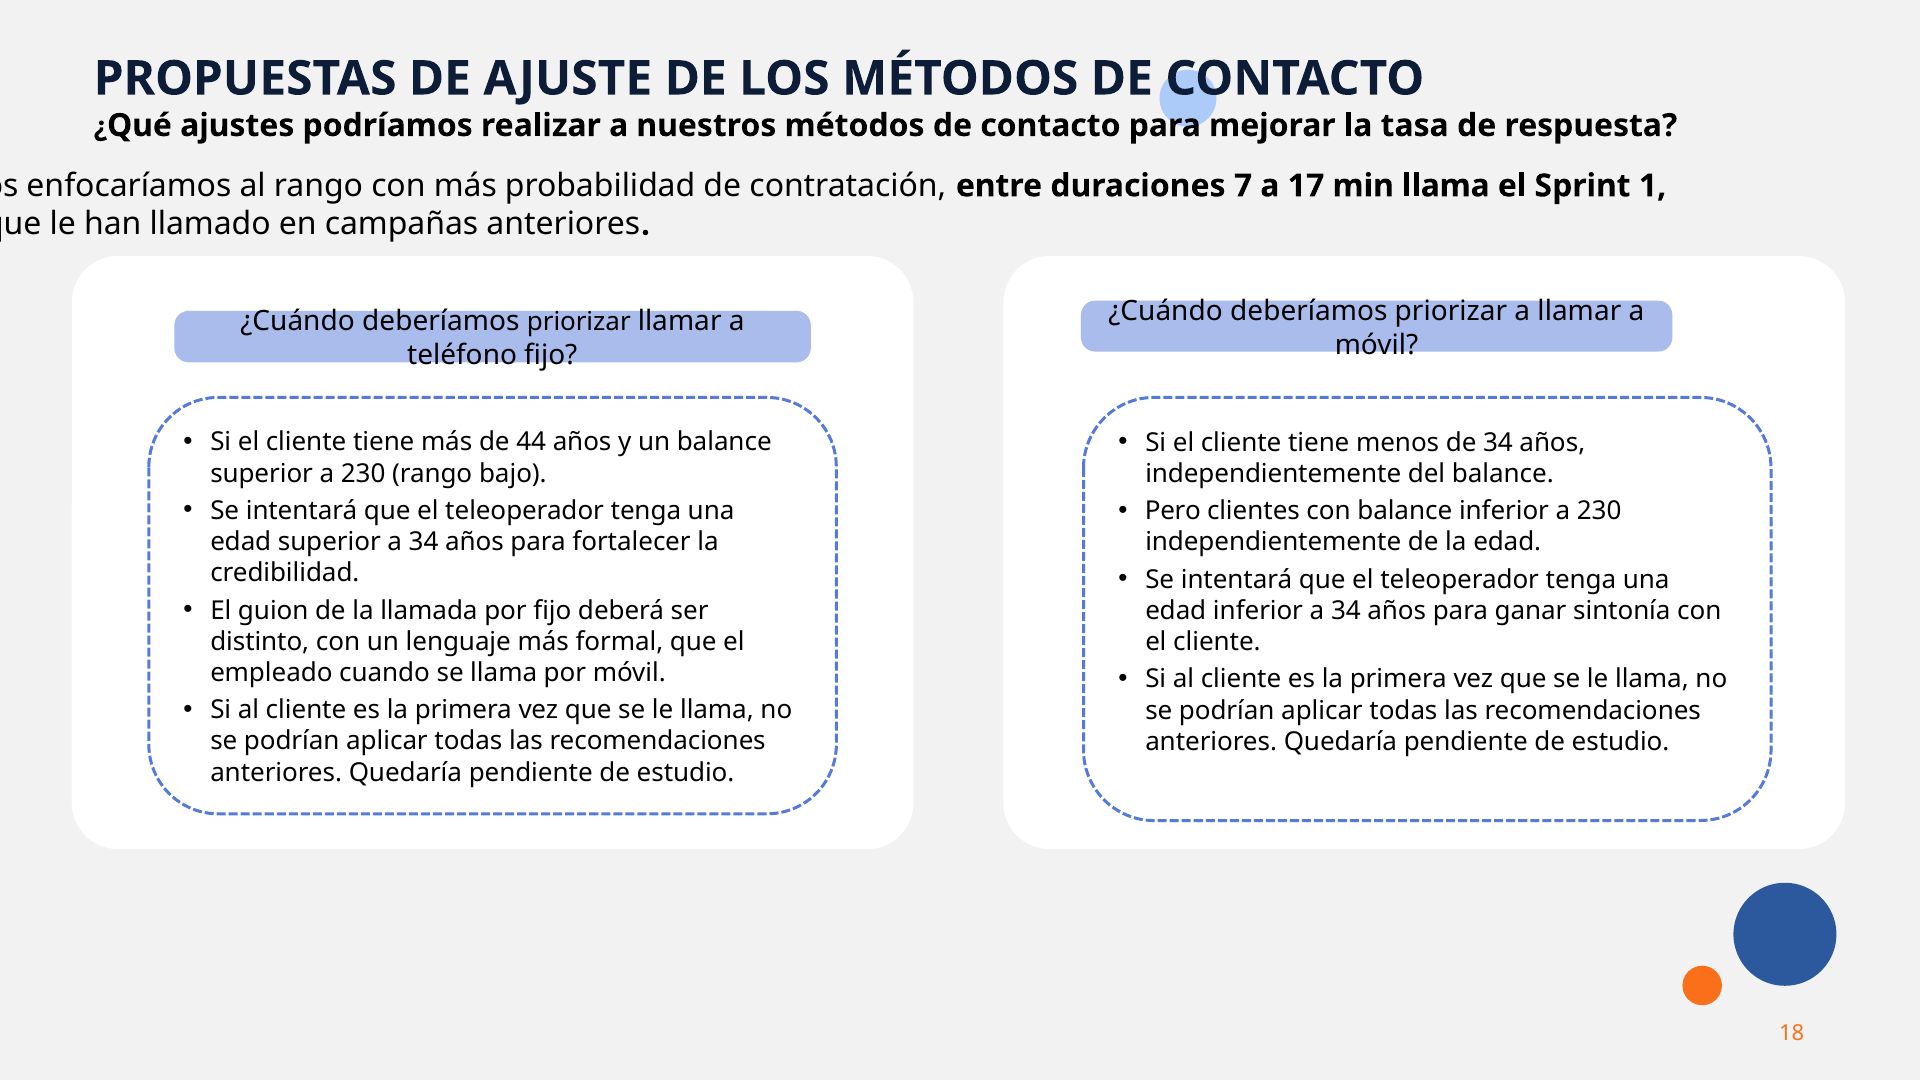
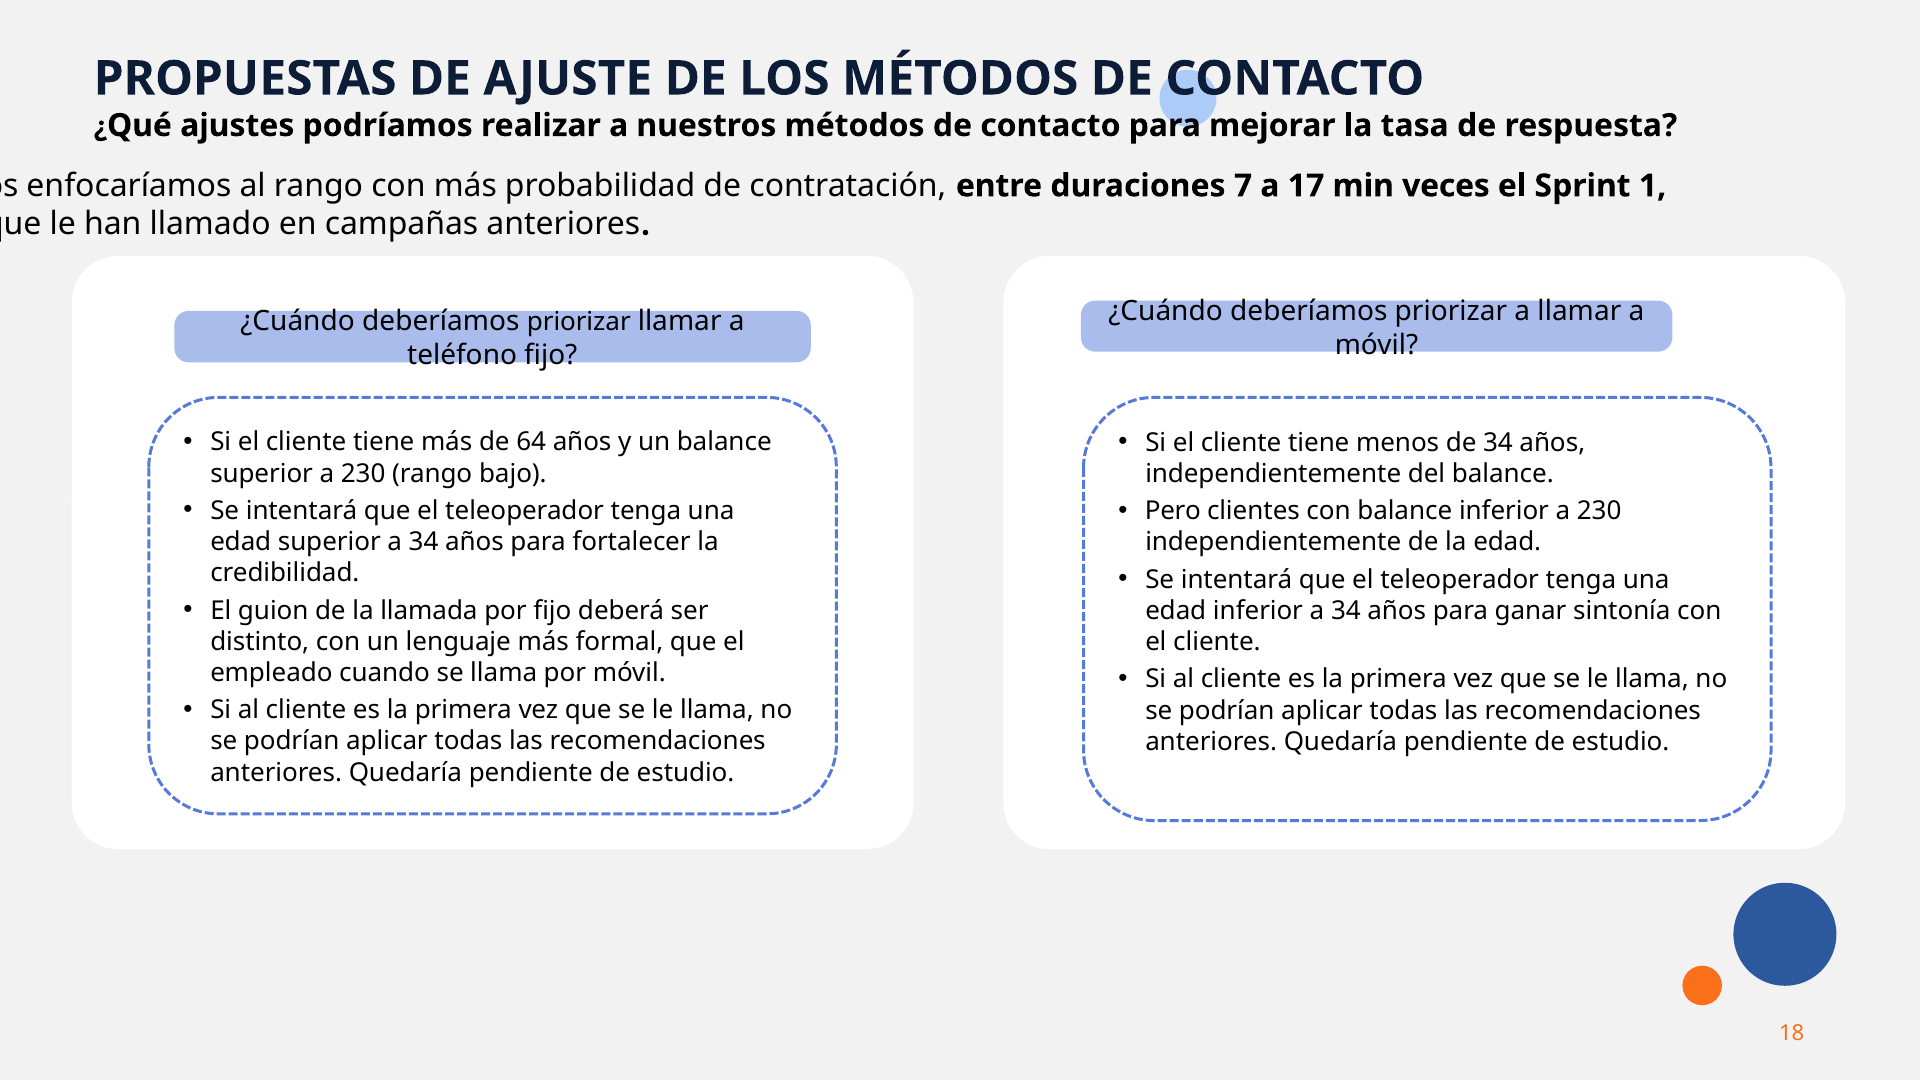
min llama: llama -> veces
44: 44 -> 64
